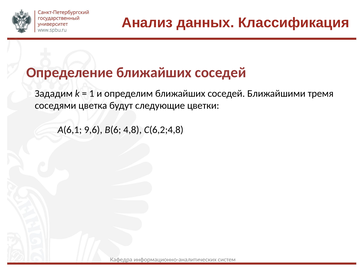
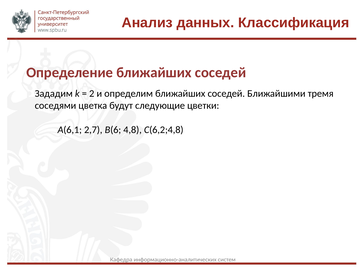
1: 1 -> 2
9,6: 9,6 -> 2,7
